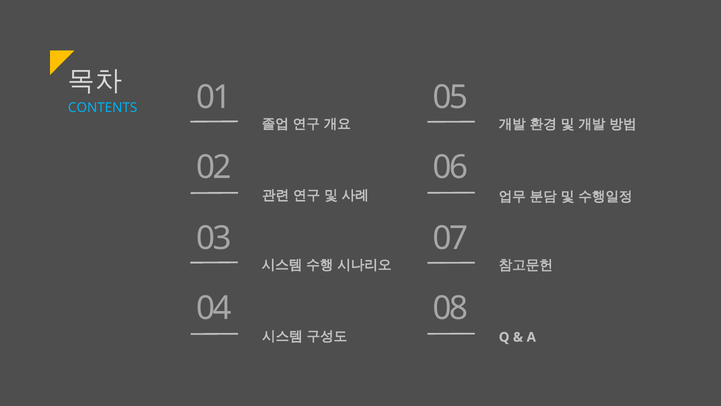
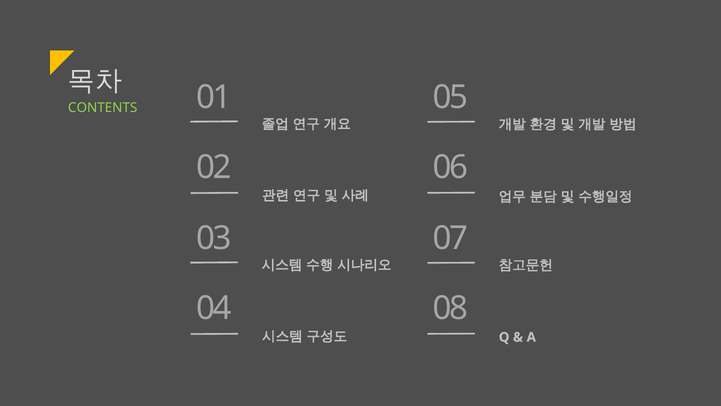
CONTENTS colour: light blue -> light green
